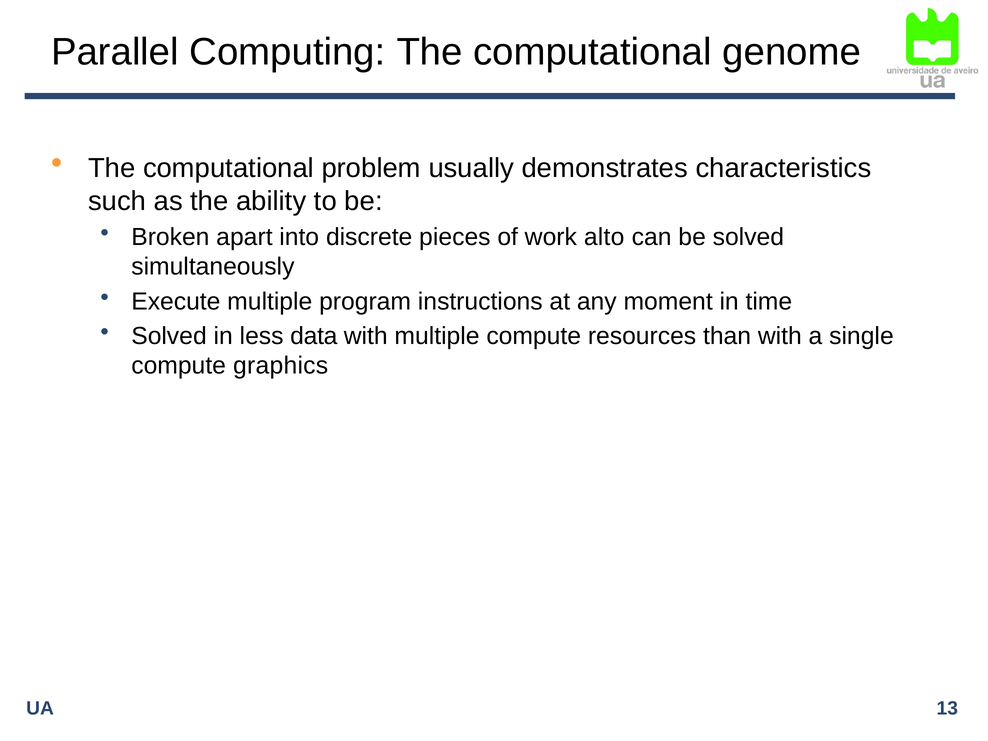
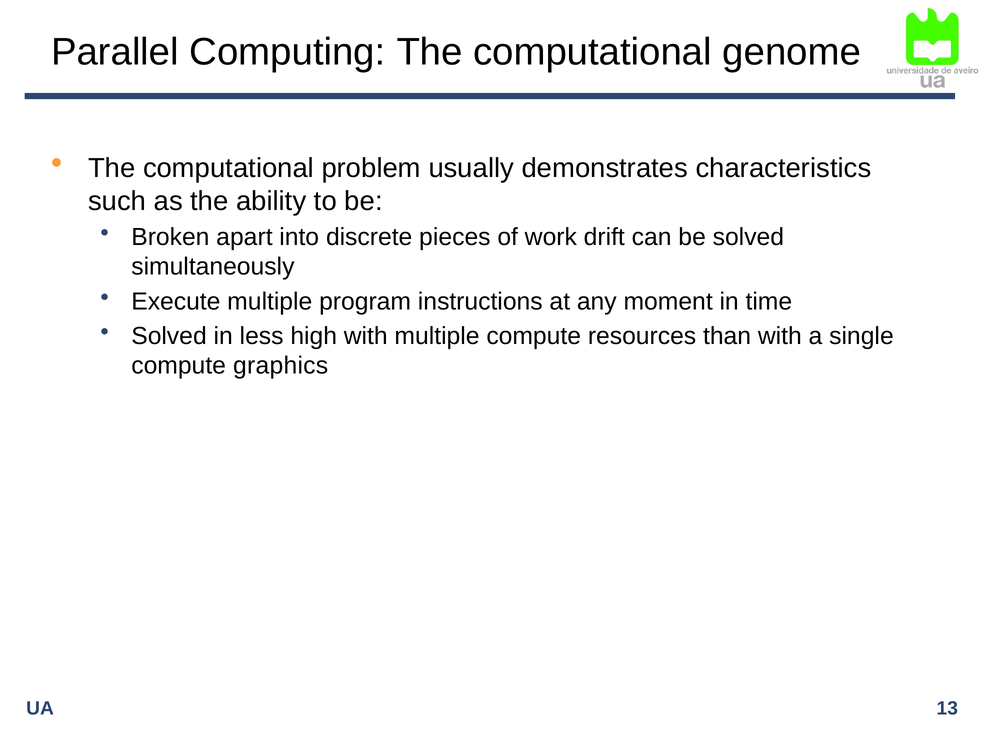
alto: alto -> drift
data: data -> high
